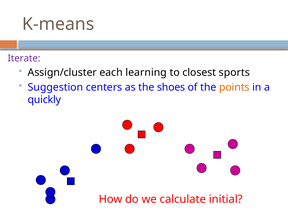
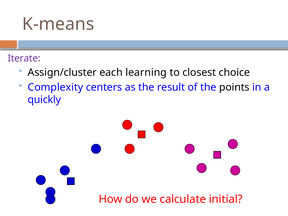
sports: sports -> choice
Suggestion: Suggestion -> Complexity
shoes: shoes -> result
points colour: orange -> black
